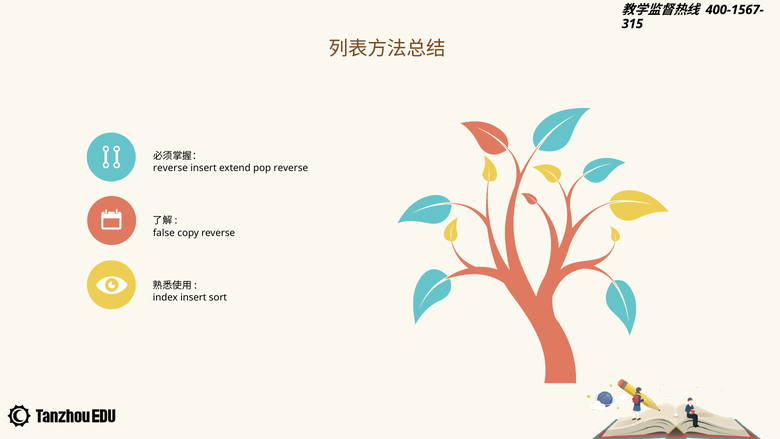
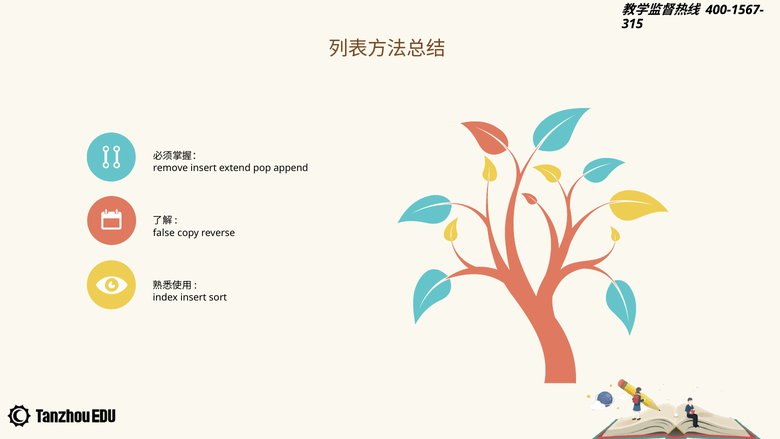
reverse at (170, 168): reverse -> remove
pop reverse: reverse -> append
